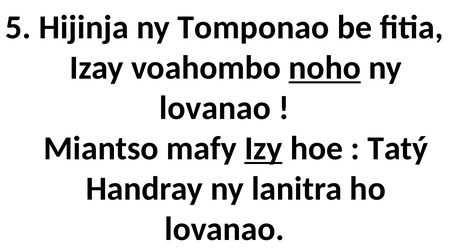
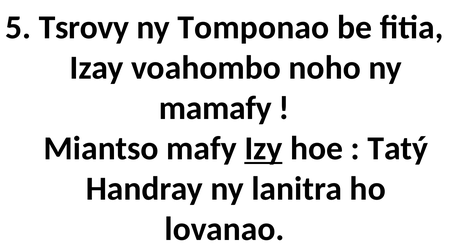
Hijinja: Hijinja -> Tsrovy
noho underline: present -> none
lovanao at (215, 108): lovanao -> mamafy
